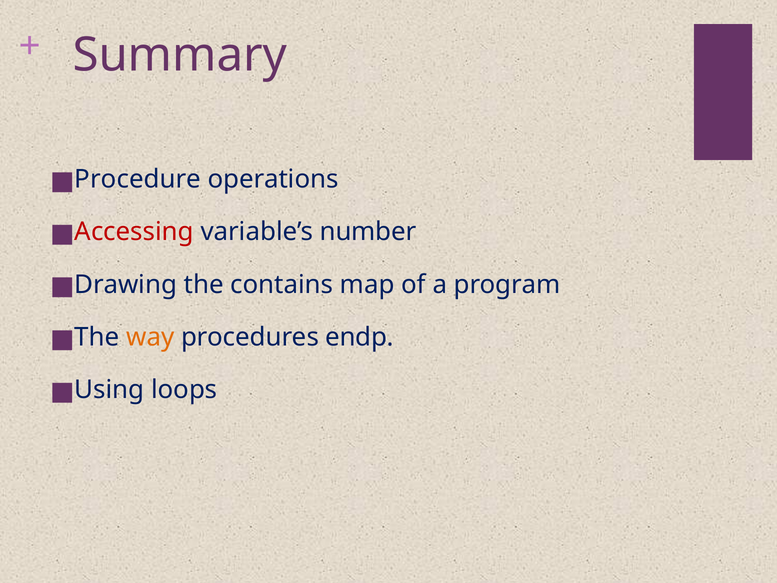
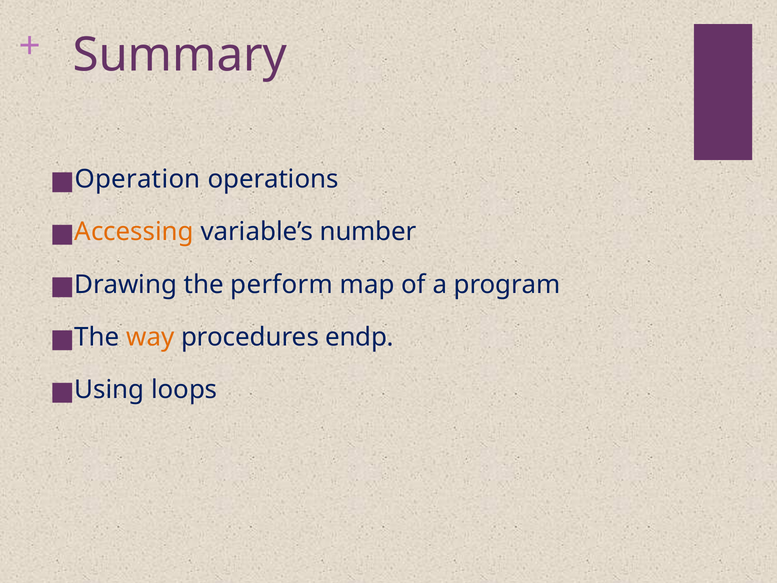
Procedure: Procedure -> Operation
Accessing colour: red -> orange
contains: contains -> perform
